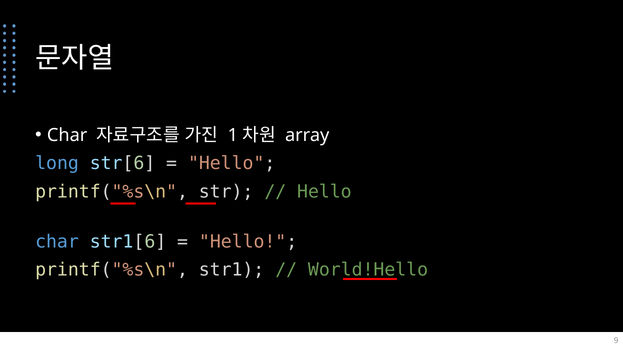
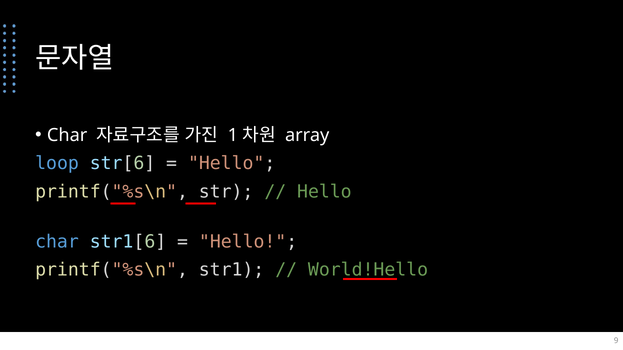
long: long -> loop
